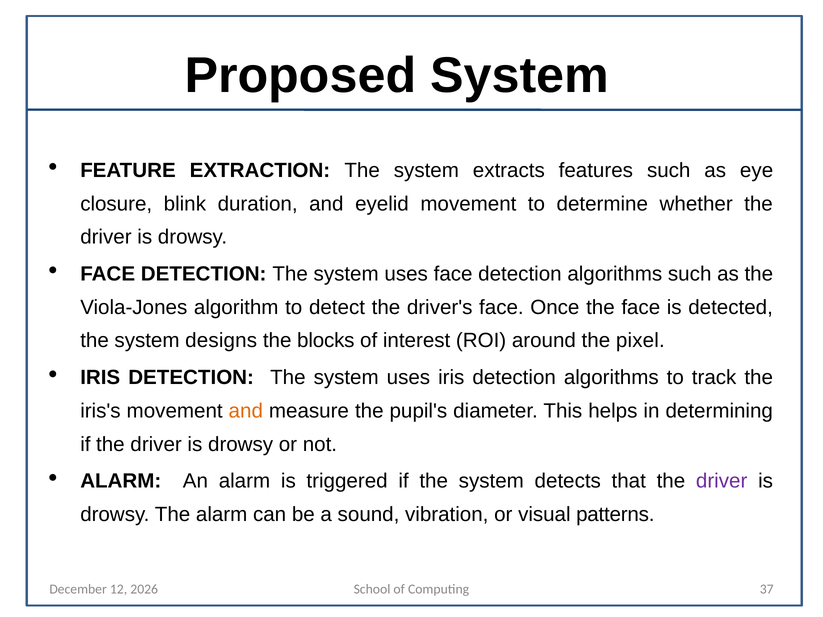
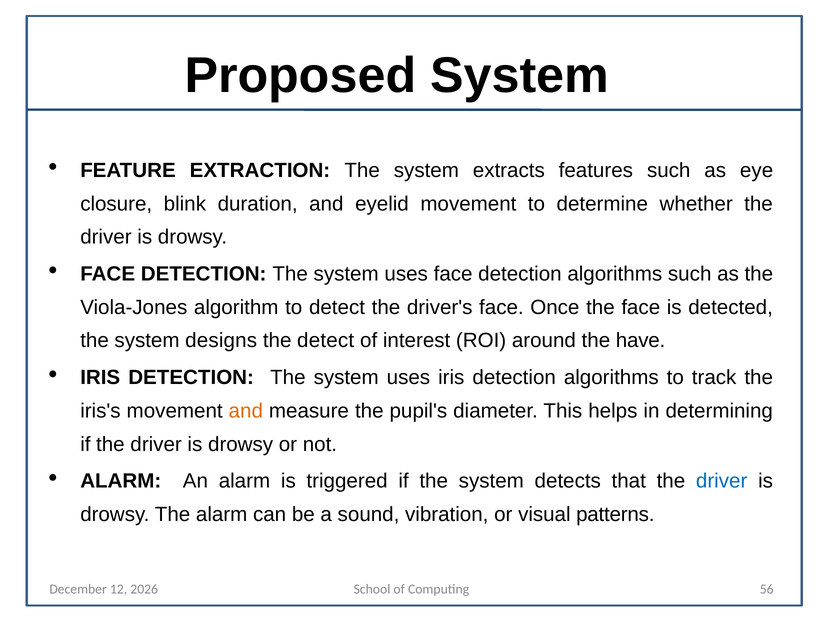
the blocks: blocks -> detect
pixel: pixel -> have
driver at (722, 481) colour: purple -> blue
37: 37 -> 56
